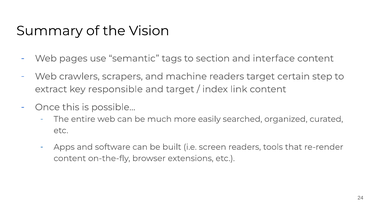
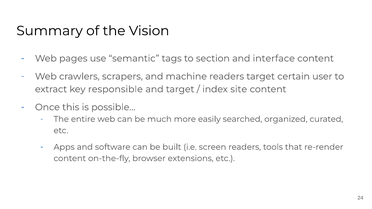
step: step -> user
link: link -> site
